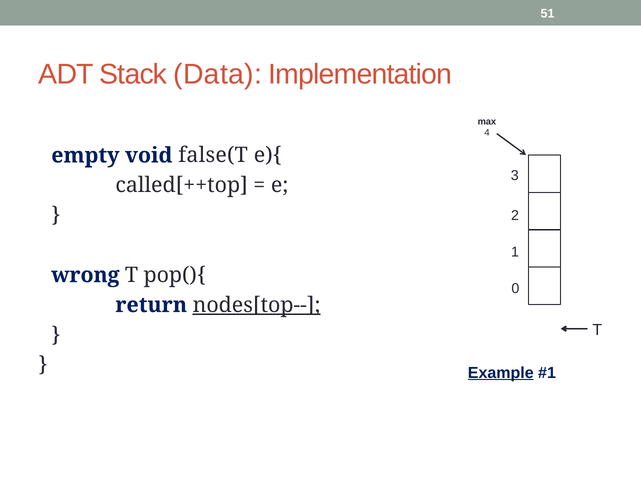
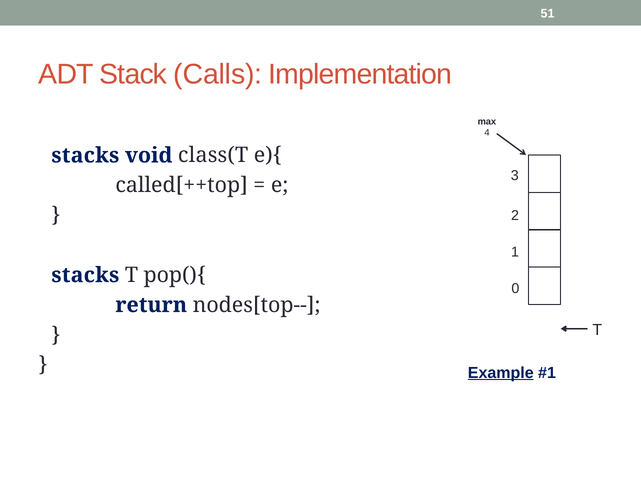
Data: Data -> Calls
empty at (85, 155): empty -> stacks
false(T: false(T -> class(T
wrong at (85, 275): wrong -> stacks
nodes[top-- underline: present -> none
